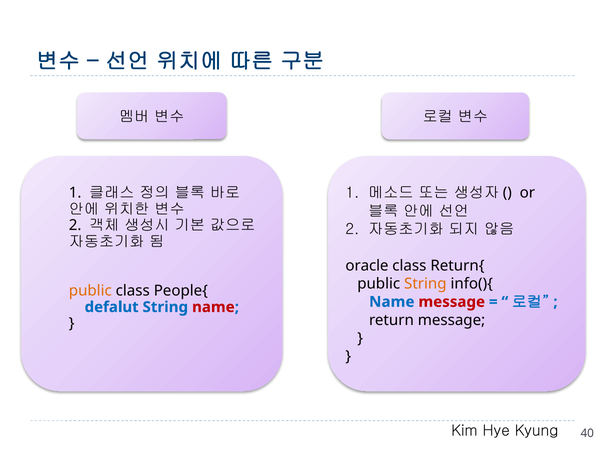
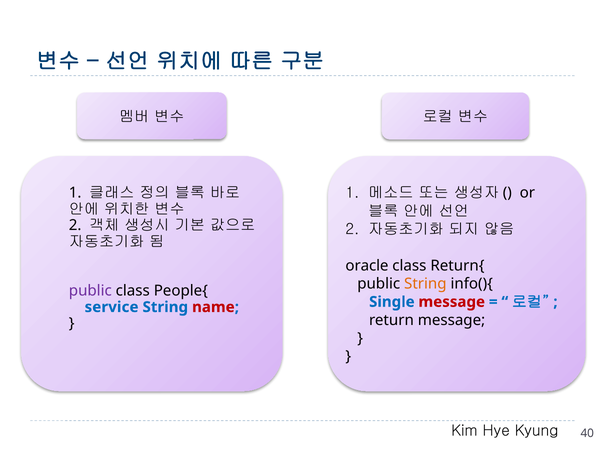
public at (90, 291) colour: orange -> purple
Name at (392, 302): Name -> Single
defalut: defalut -> service
